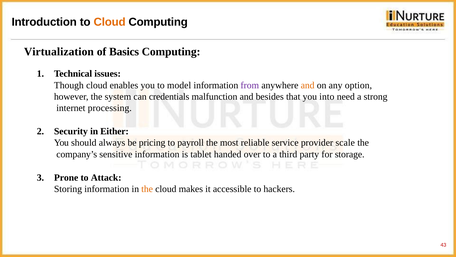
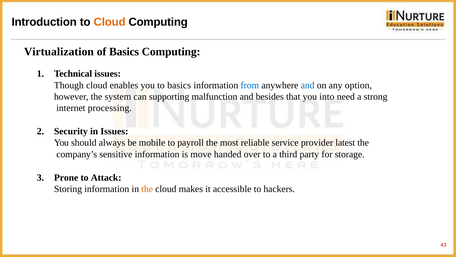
to model: model -> basics
from colour: purple -> blue
and at (308, 85) colour: orange -> blue
credentials: credentials -> supporting
in Either: Either -> Issues
pricing: pricing -> mobile
scale: scale -> latest
tablet: tablet -> move
